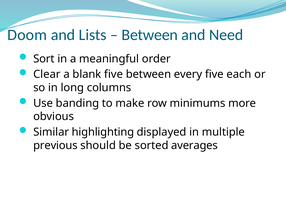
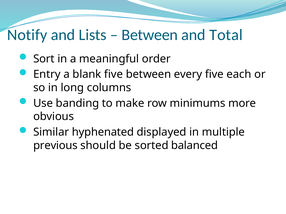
Doom: Doom -> Notify
Need: Need -> Total
Clear: Clear -> Entry
highlighting: highlighting -> hyphenated
averages: averages -> balanced
